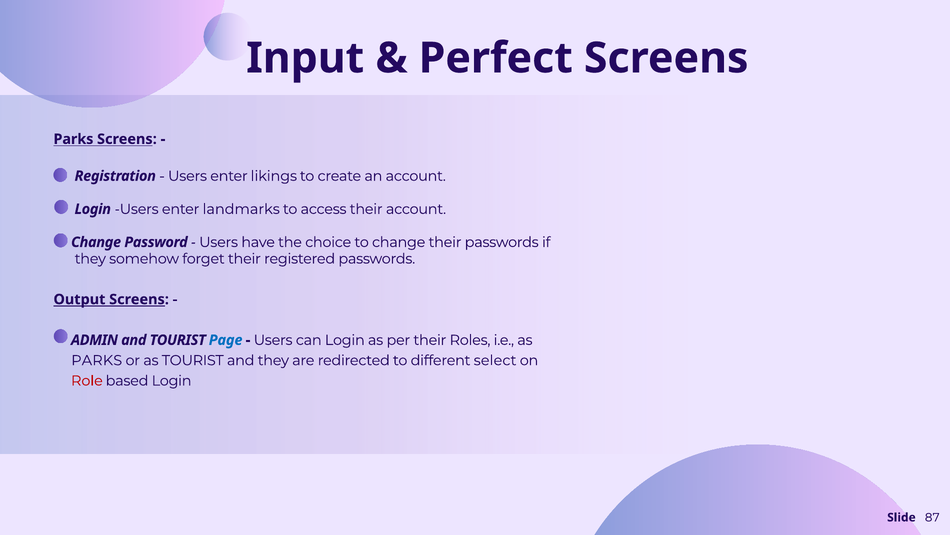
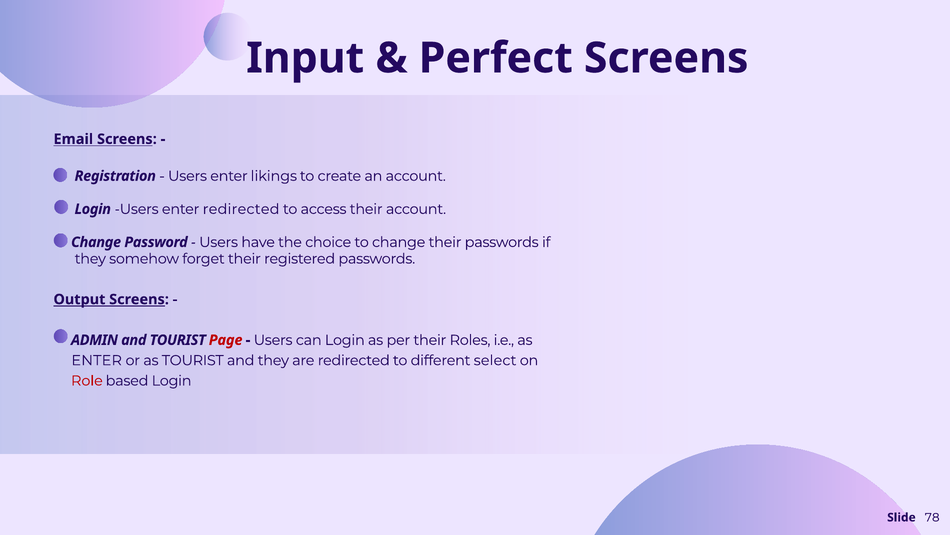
Parks at (73, 139): Parks -> Email
enter landmarks: landmarks -> redirected
Page colour: blue -> red
PARKS at (97, 360): PARKS -> ENTER
87: 87 -> 78
